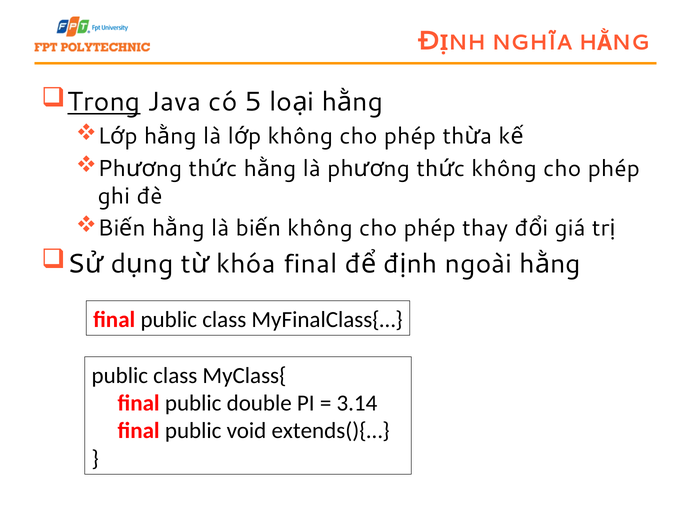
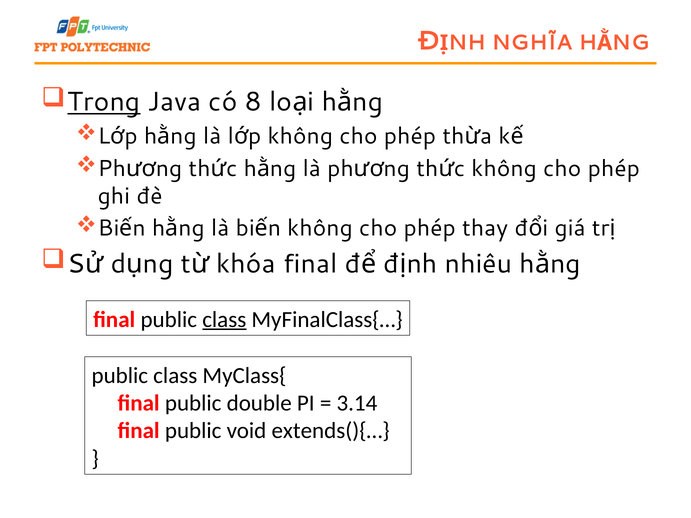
5: 5 -> 8
ngoài: ngoài -> nhiêu
class at (224, 320) underline: none -> present
